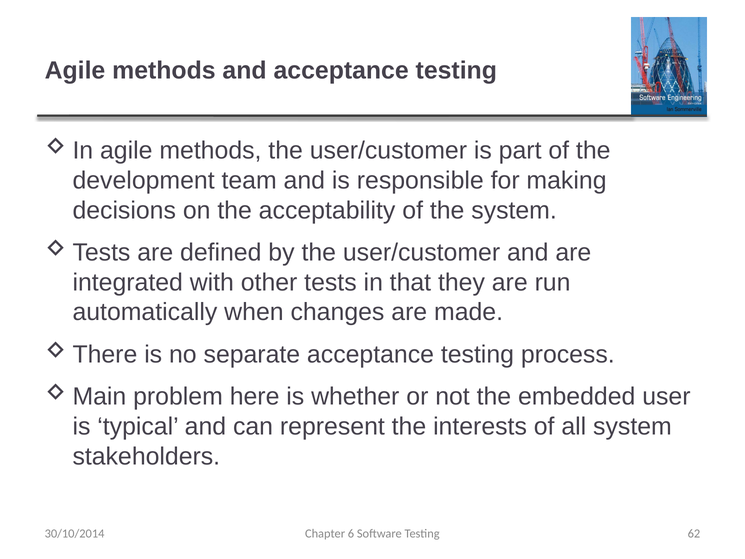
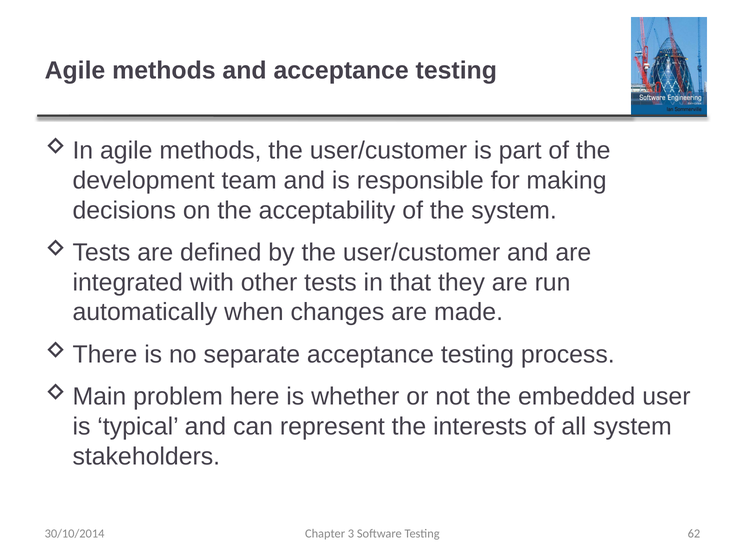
6: 6 -> 3
